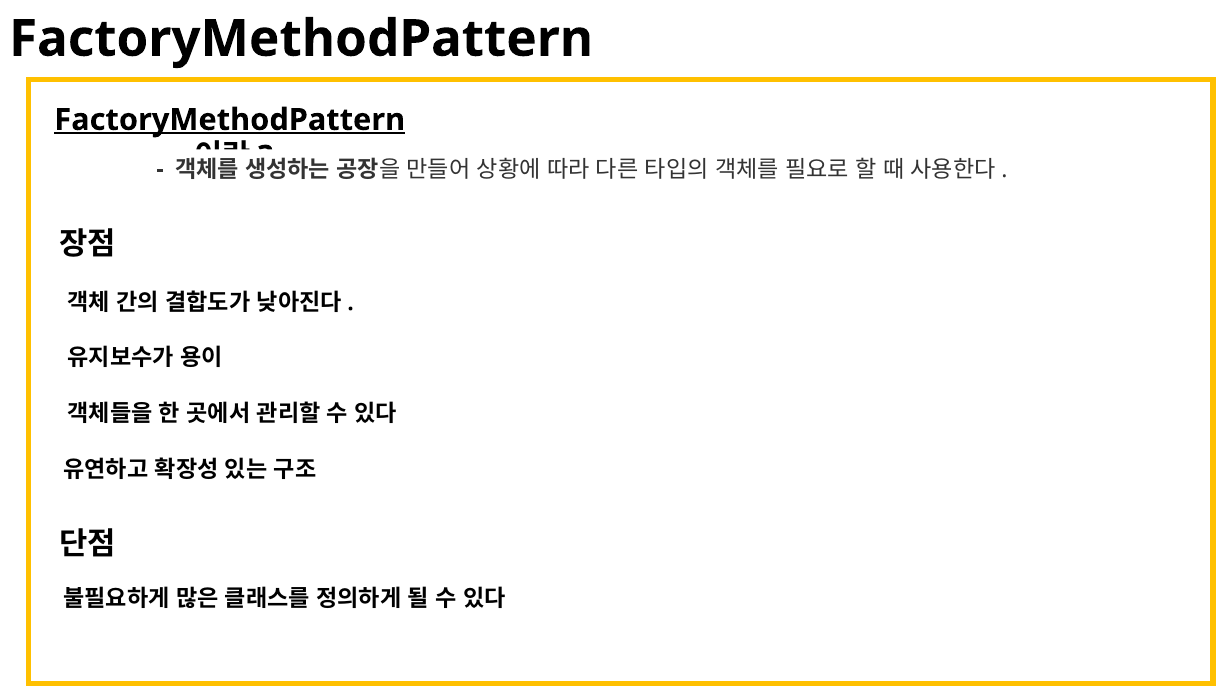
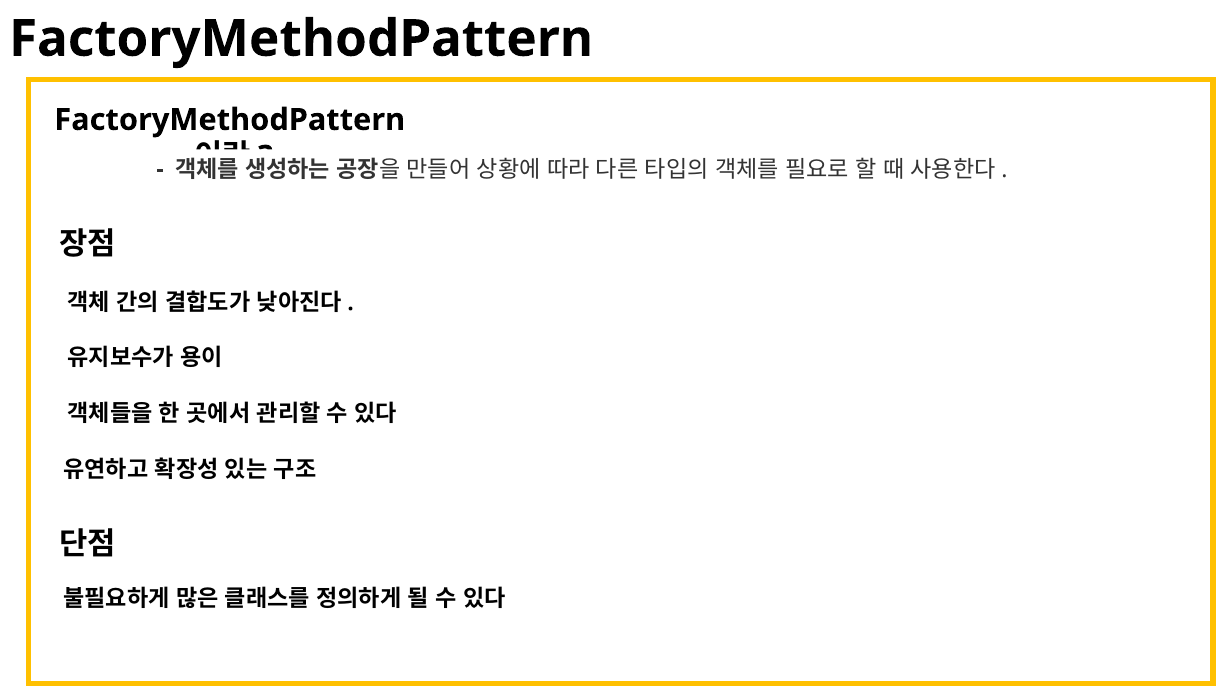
FactoryMethodPattern at (230, 120) underline: present -> none
